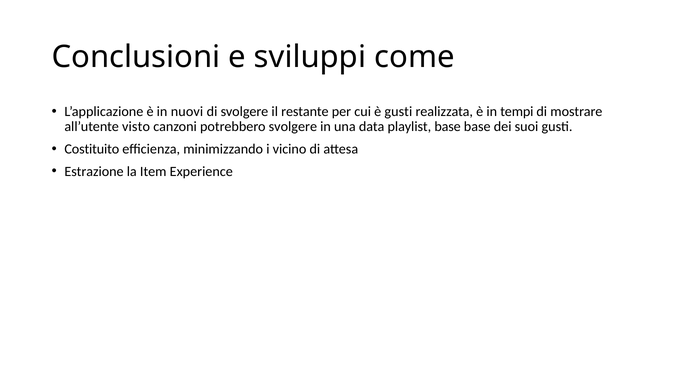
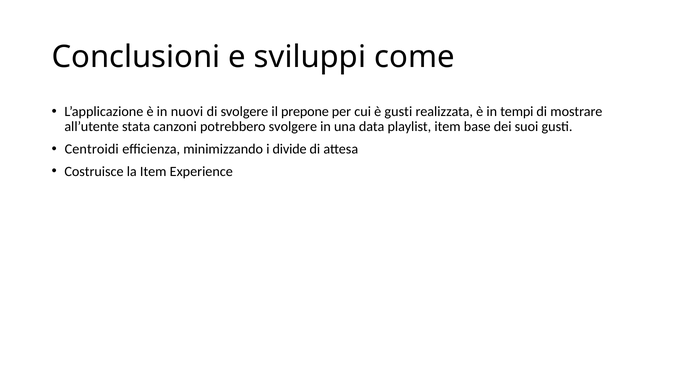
restante: restante -> prepone
visto: visto -> stata
playlist base: base -> item
Costituito: Costituito -> Centroidi
vicino: vicino -> divide
Estrazione: Estrazione -> Costruisce
